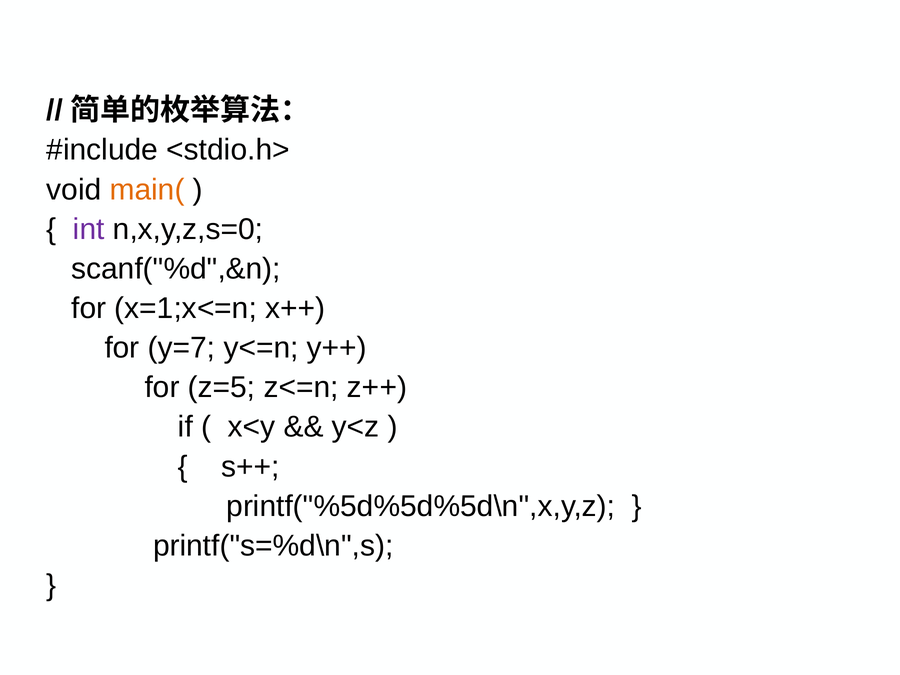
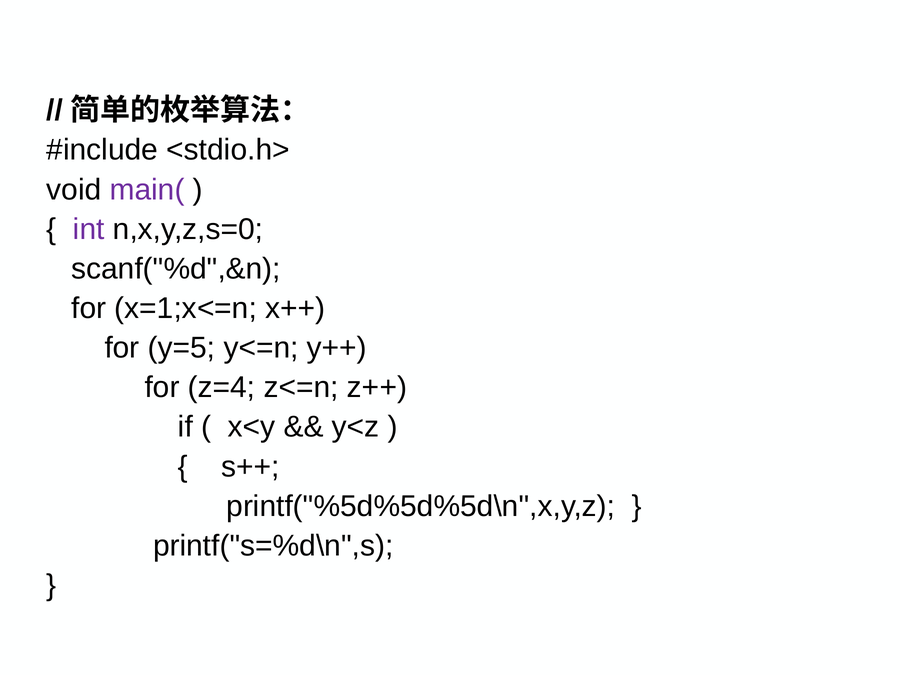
main( colour: orange -> purple
y=7: y=7 -> y=5
z=5: z=5 -> z=4
